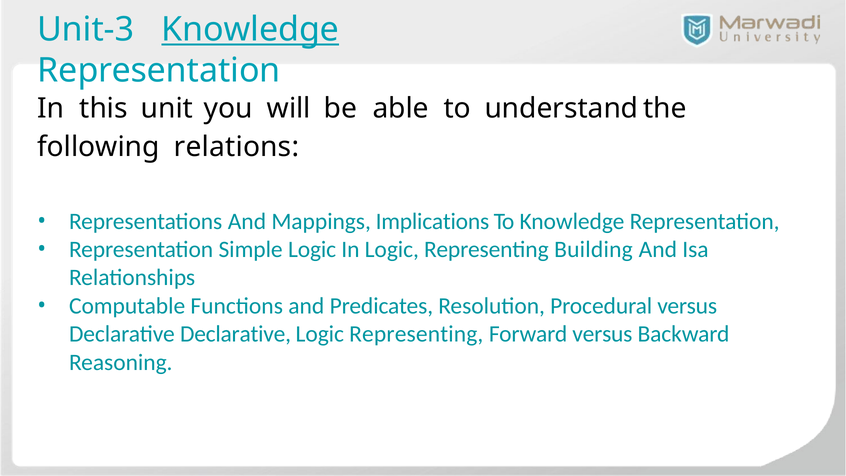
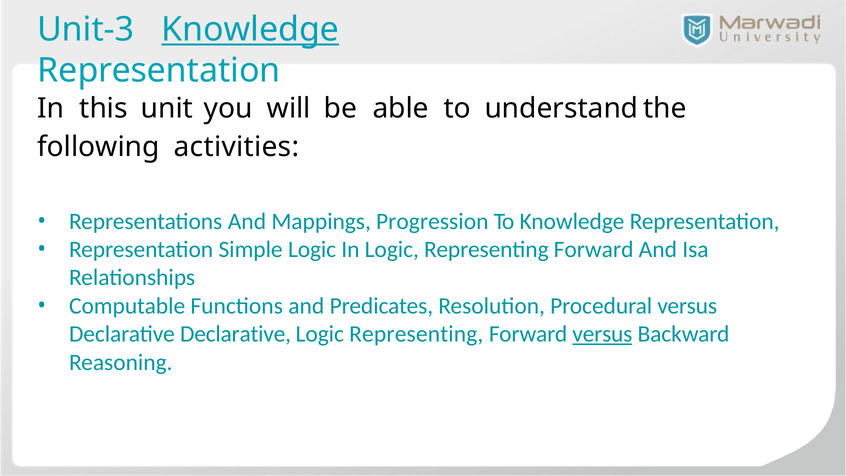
relations: relations -> activities
Implications: Implications -> Progression
In Logic Representing Building: Building -> Forward
versus at (602, 334) underline: none -> present
